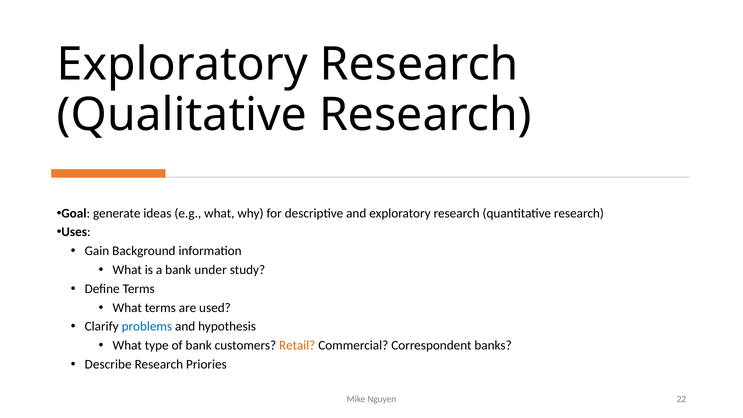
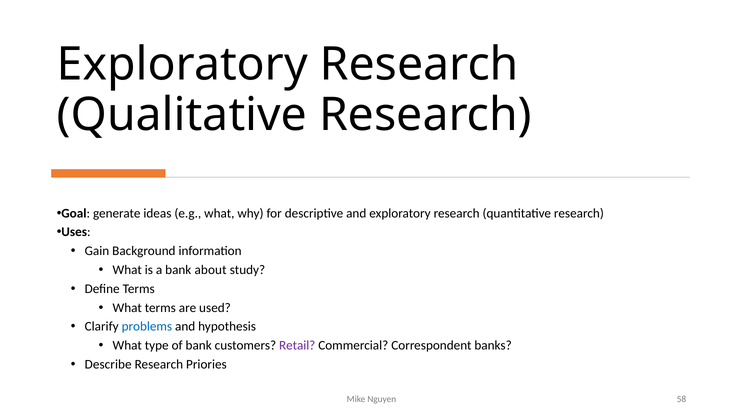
under: under -> about
Retail colour: orange -> purple
22: 22 -> 58
